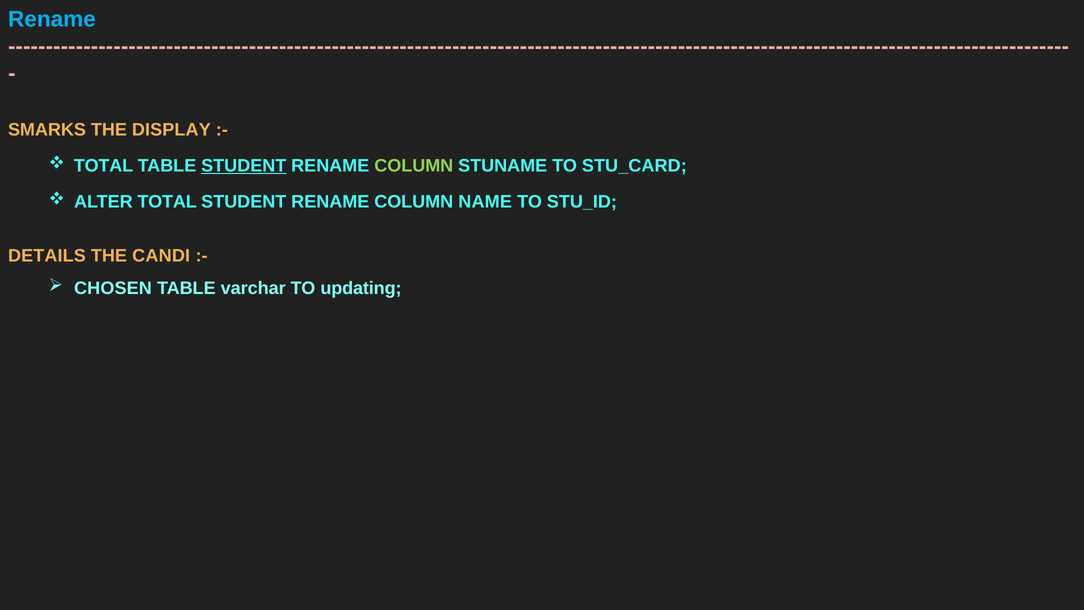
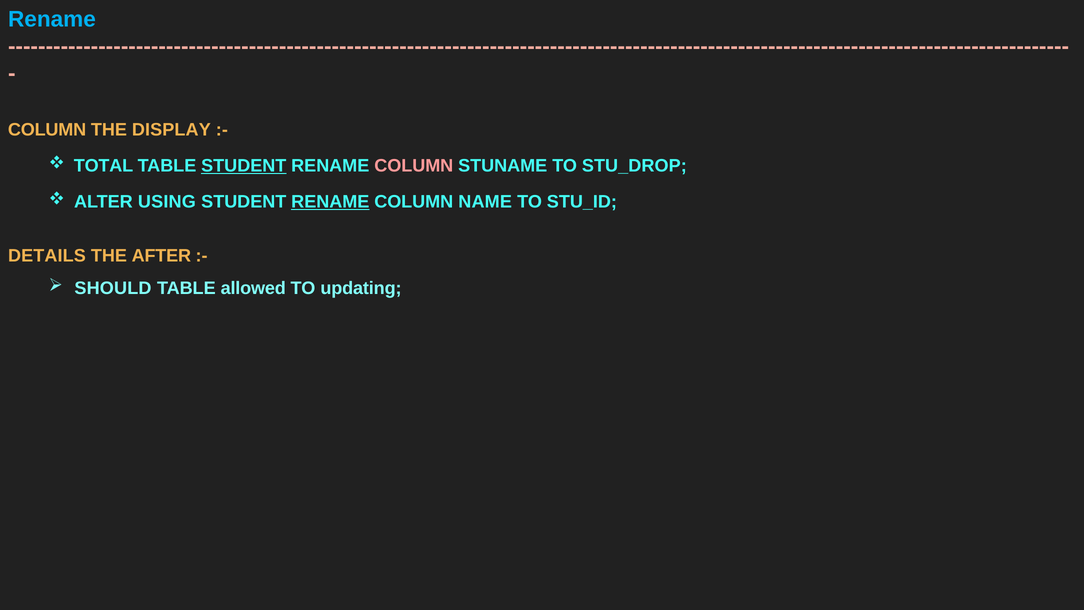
SMARKS at (47, 130): SMARKS -> COLUMN
COLUMN at (414, 166) colour: light green -> pink
STU_CARD: STU_CARD -> STU_DROP
ALTER TOTAL: TOTAL -> USING
RENAME at (330, 202) underline: none -> present
CANDI: CANDI -> AFTER
CHOSEN: CHOSEN -> SHOULD
varchar: varchar -> allowed
